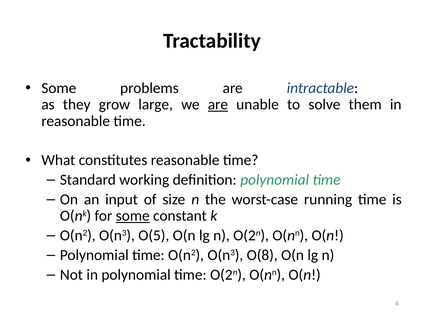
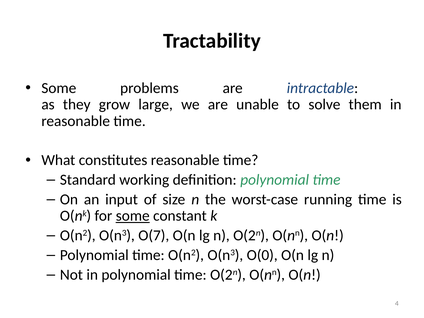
are at (218, 105) underline: present -> none
O(5: O(5 -> O(7
O(8: O(8 -> O(0
